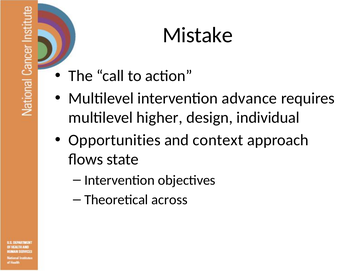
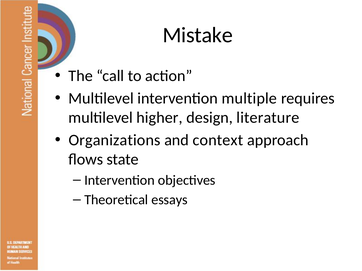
advance: advance -> multiple
individual: individual -> literature
Opportunities: Opportunities -> Organizations
across: across -> essays
